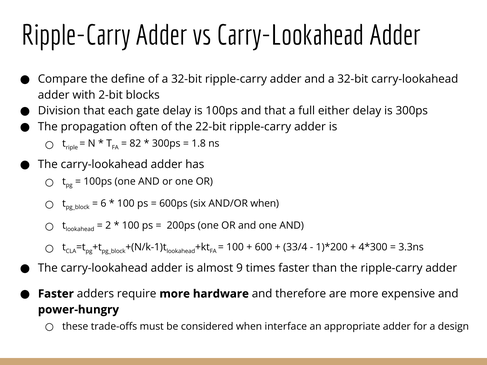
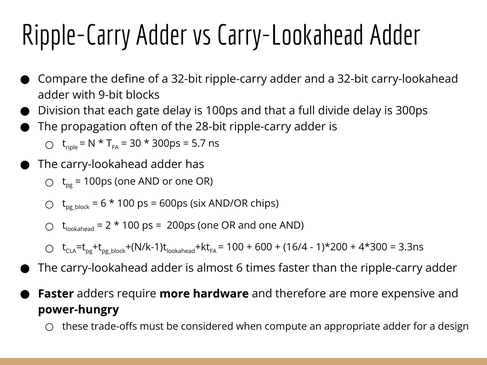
2-bit: 2-bit -> 9-bit
either: either -> divide
22-bit: 22-bit -> 28-bit
82: 82 -> 30
1.8: 1.8 -> 5.7
AND/OR when: when -> chips
33/4: 33/4 -> 16/4
almost 9: 9 -> 6
interface: interface -> compute
